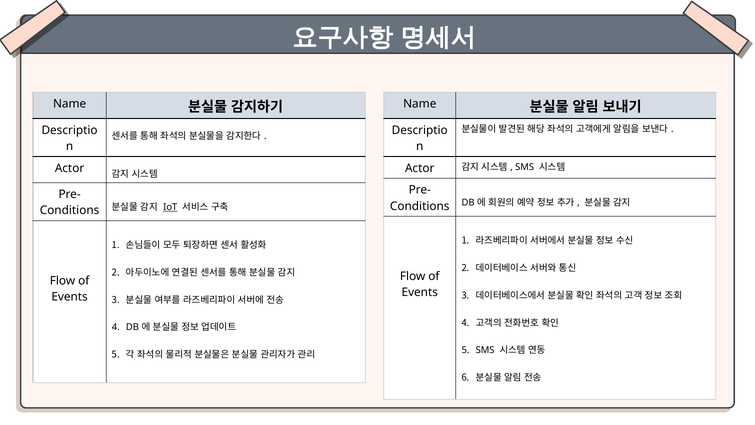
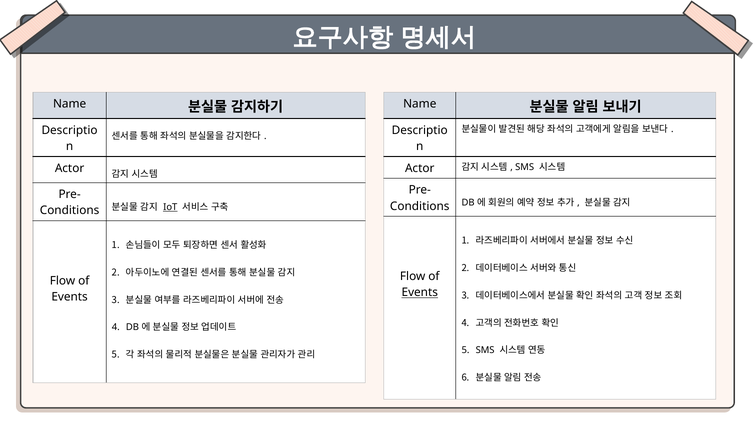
Events at (420, 292) underline: none -> present
